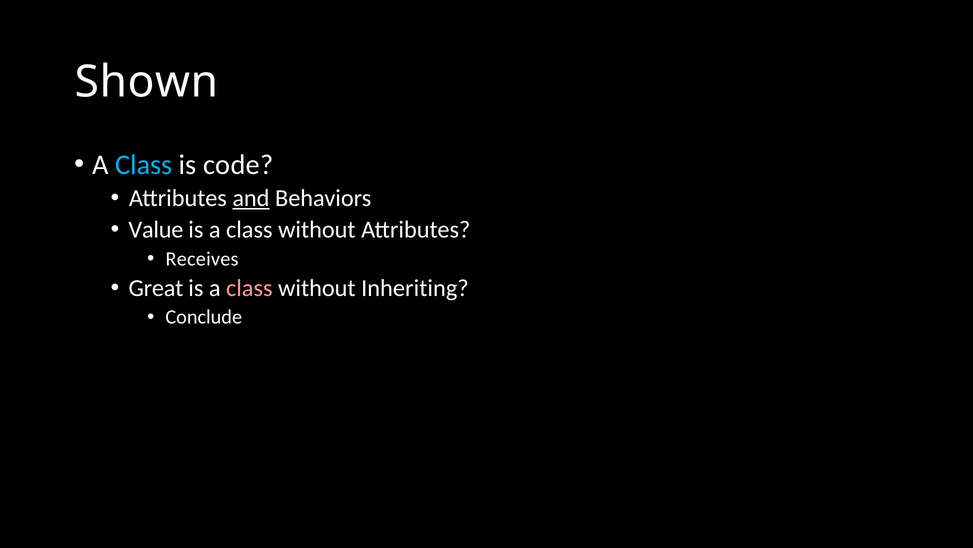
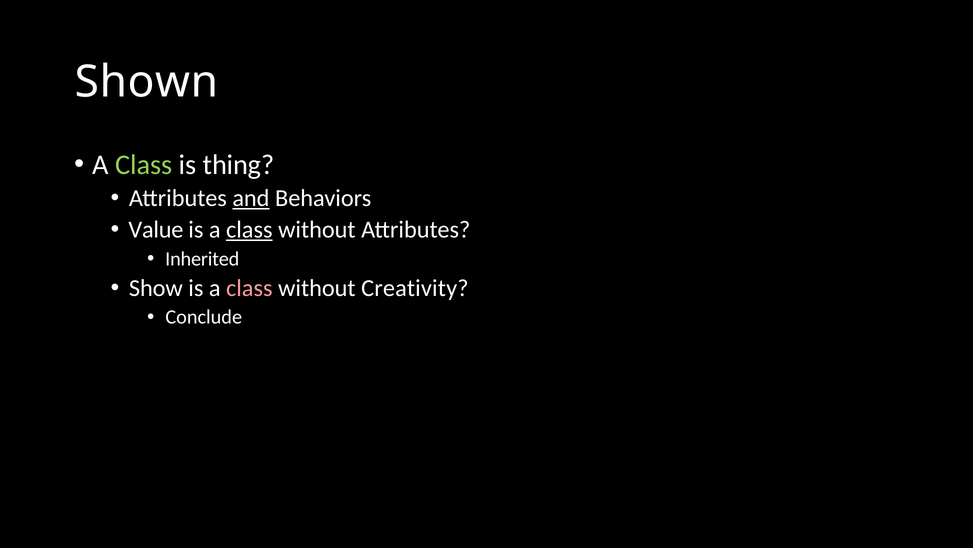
Class at (144, 165) colour: light blue -> light green
code: code -> thing
class at (249, 229) underline: none -> present
Receives: Receives -> Inherited
Great: Great -> Show
Inheriting: Inheriting -> Creativity
